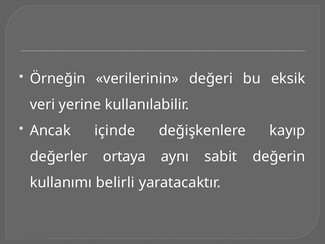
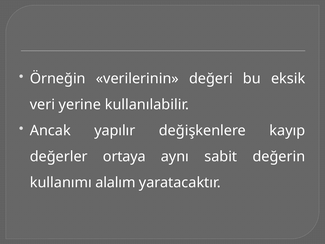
içinde: içinde -> yapılır
belirli: belirli -> alalım
